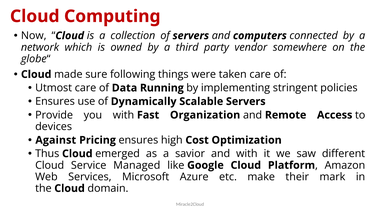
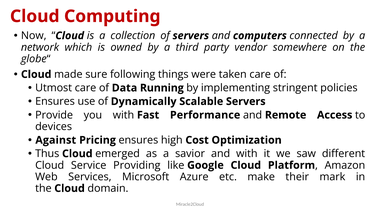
Organization: Organization -> Performance
Managed: Managed -> Providing
